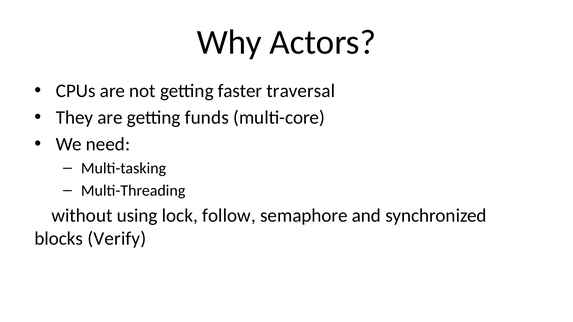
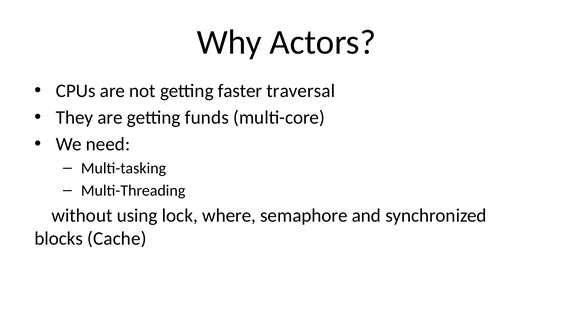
follow: follow -> where
Verify: Verify -> Cache
